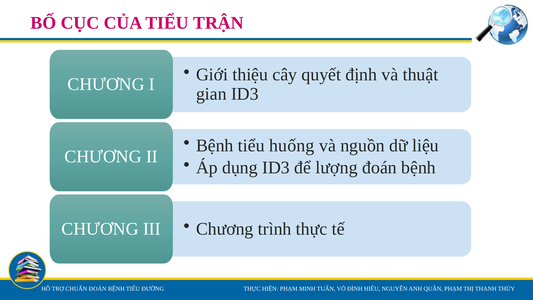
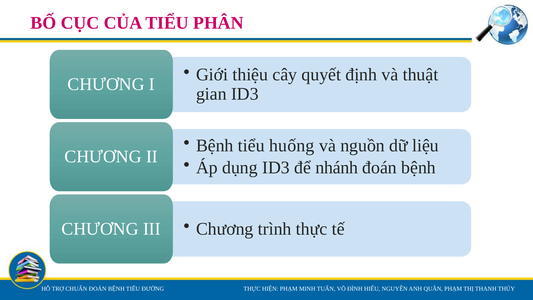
TRẬN: TRẬN -> PHÂN
lượng: lượng -> nhánh
